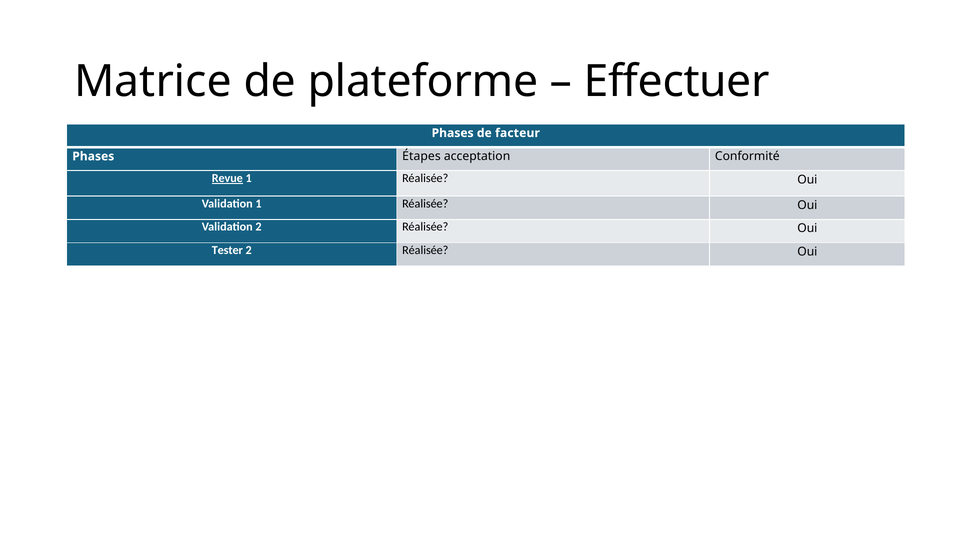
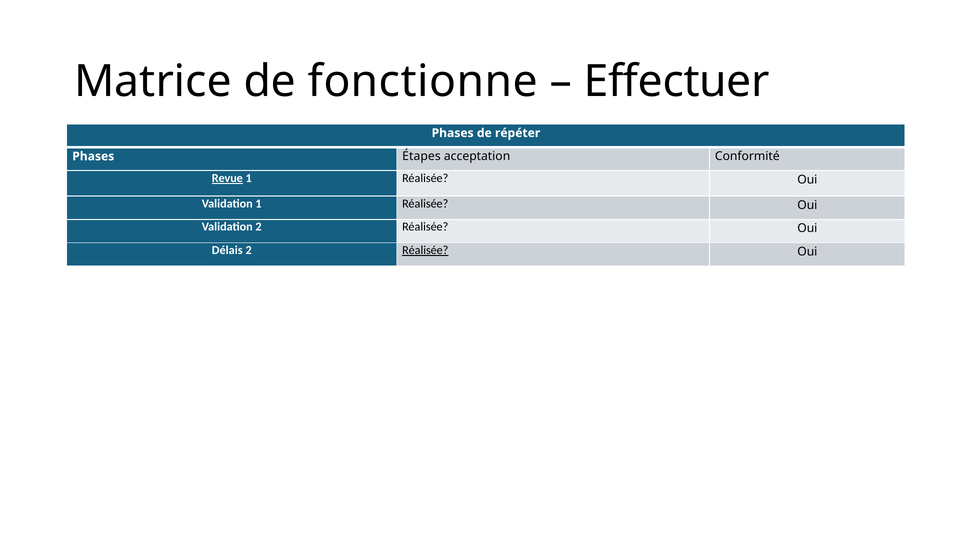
plateforme: plateforme -> fonctionne
facteur: facteur -> répéter
Tester: Tester -> Délais
Réalisée at (425, 250) underline: none -> present
